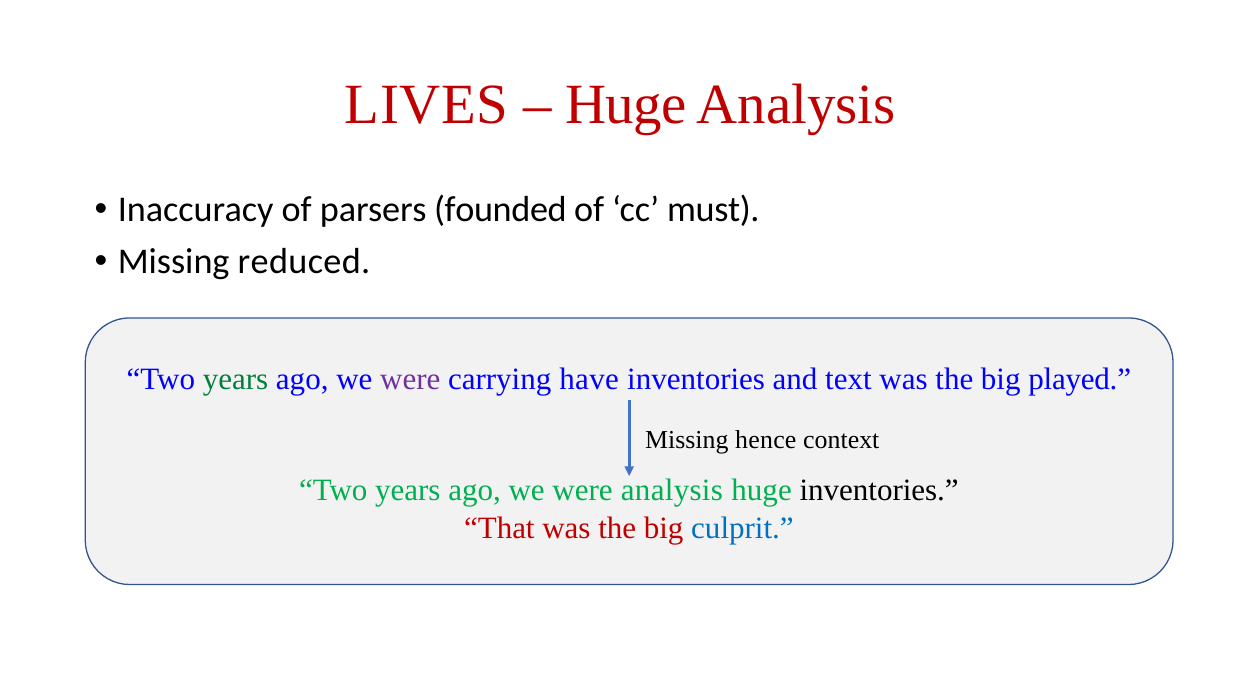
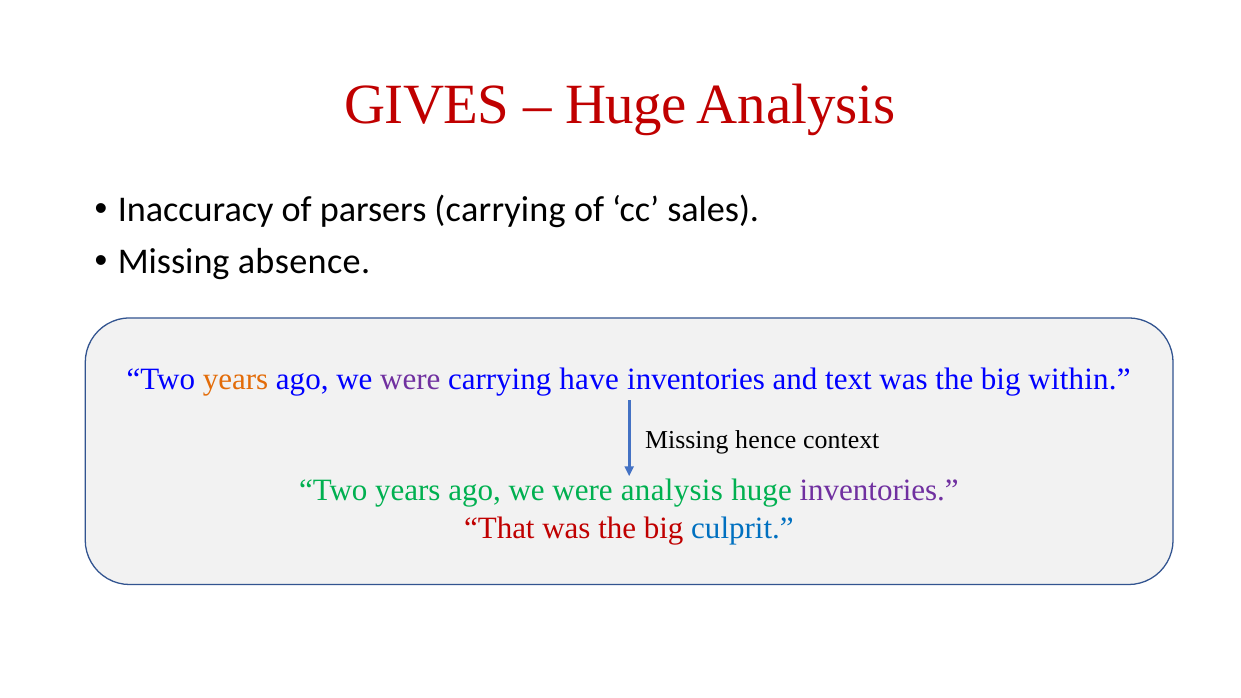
LIVES: LIVES -> GIVES
parsers founded: founded -> carrying
must: must -> sales
reduced: reduced -> absence
years at (236, 379) colour: green -> orange
played: played -> within
inventories at (879, 491) colour: black -> purple
